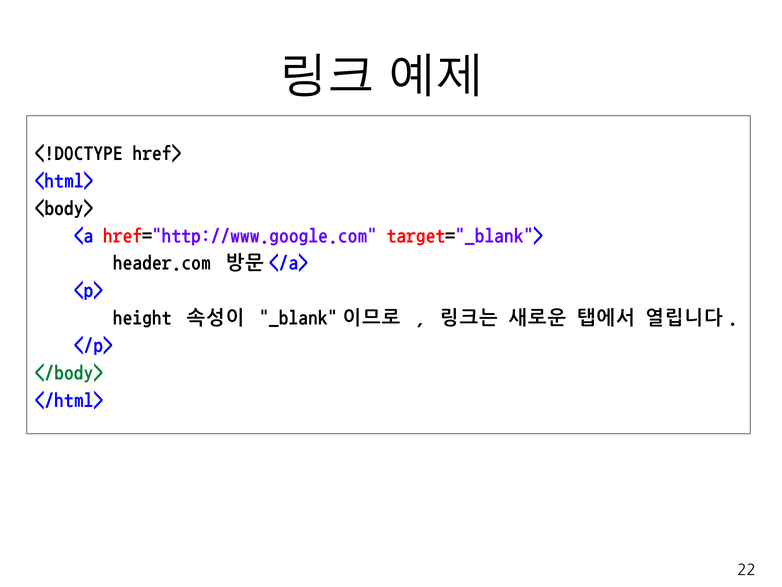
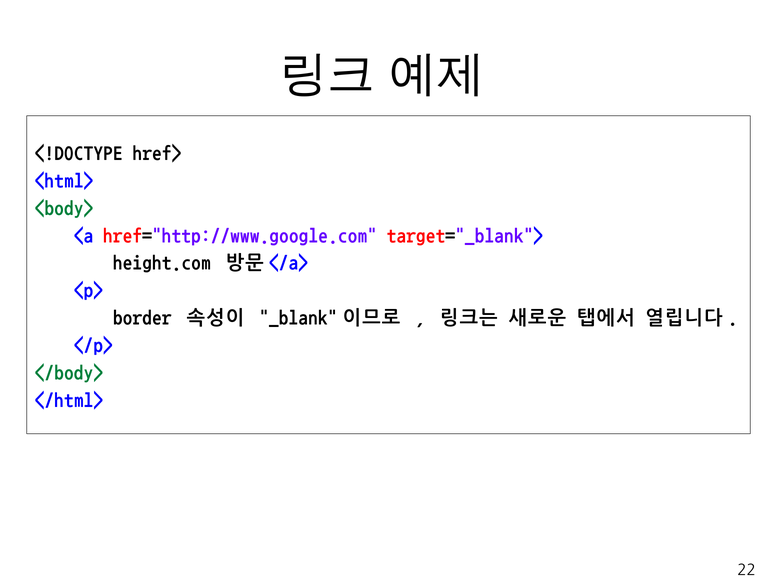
<body> colour: black -> green
header.com: header.com -> height.com
height: height -> border
